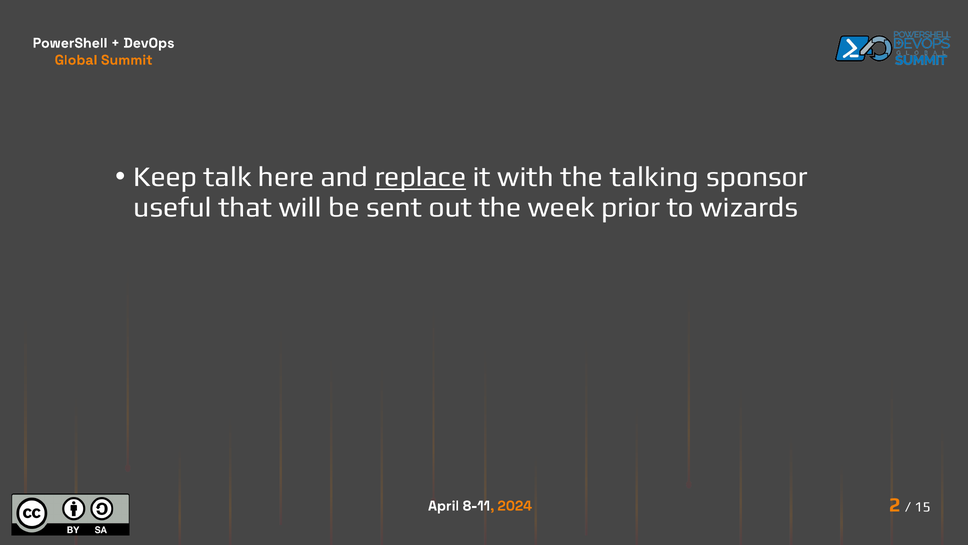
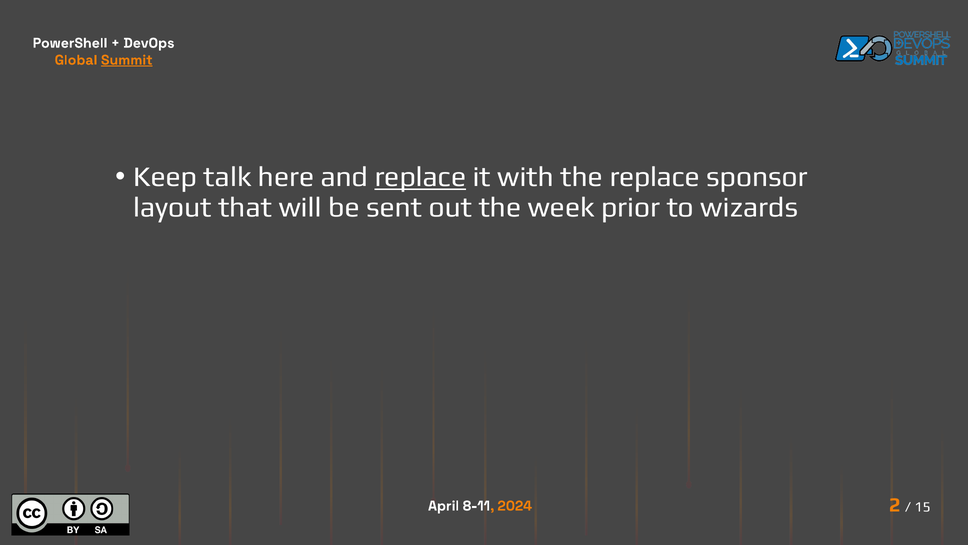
Summit underline: none -> present
the talking: talking -> replace
useful: useful -> layout
